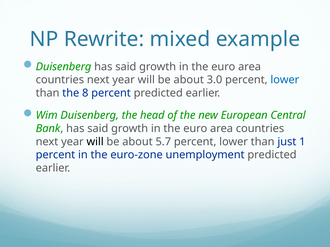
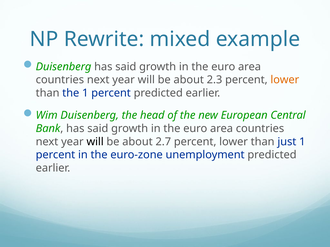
3.0: 3.0 -> 2.3
lower at (285, 80) colour: blue -> orange
the 8: 8 -> 1
5.7: 5.7 -> 2.7
